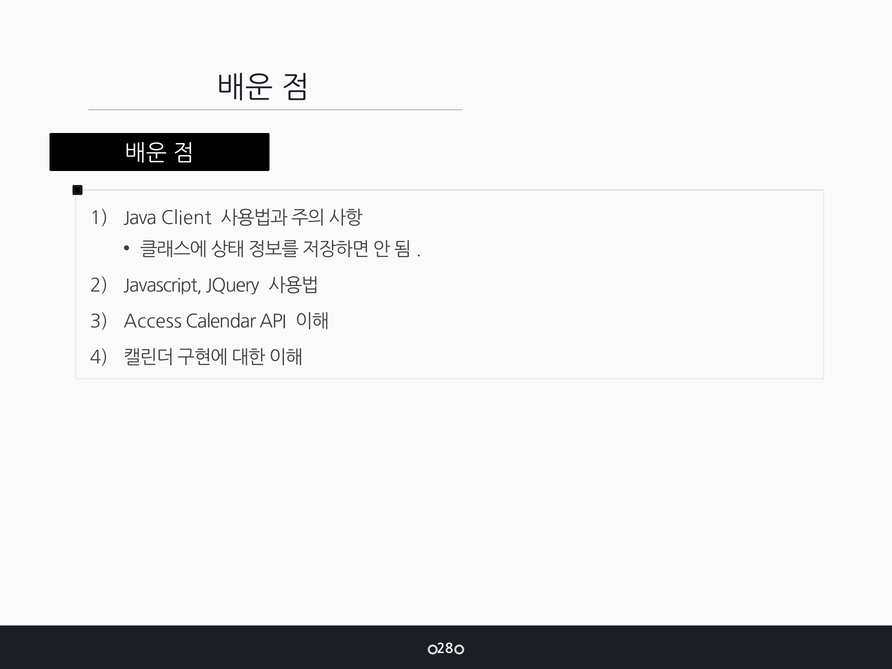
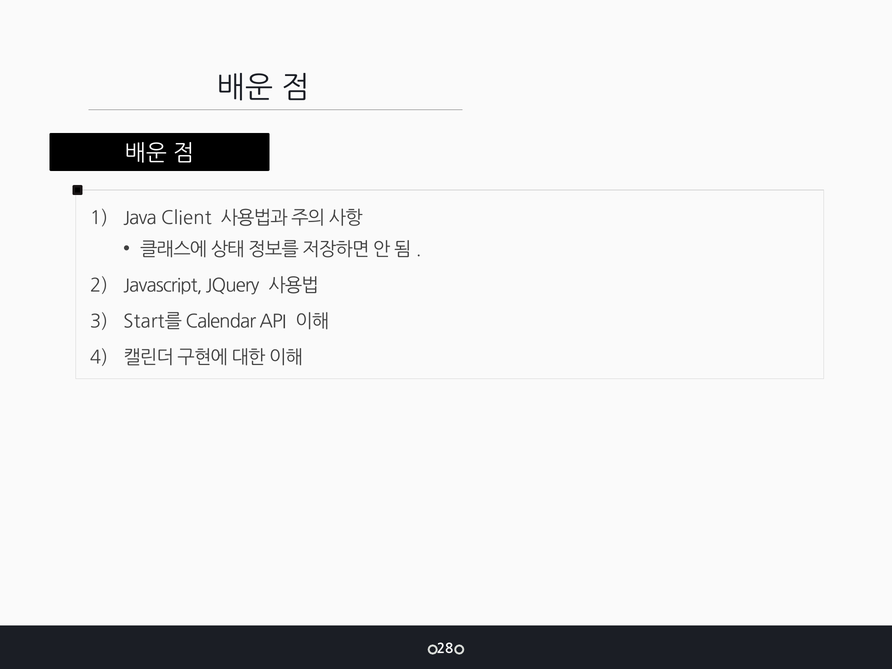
Access: Access -> Start를
